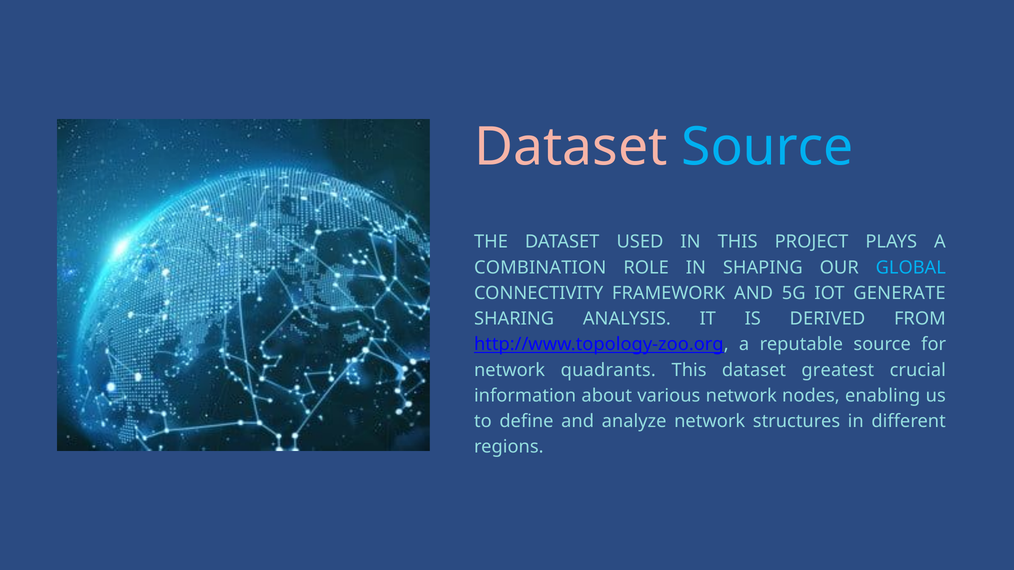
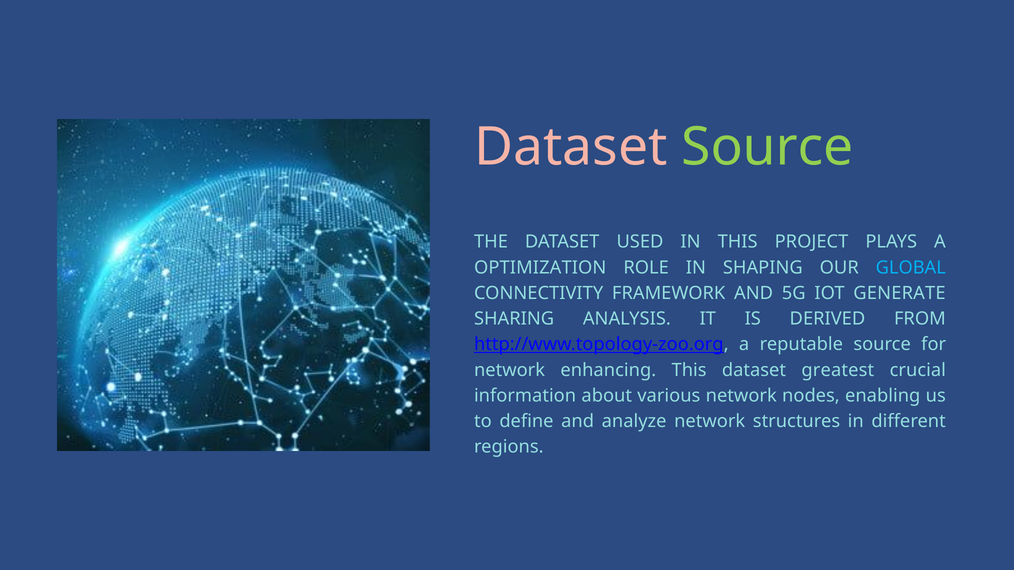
Source at (767, 147) colour: light blue -> light green
COMBINATION: COMBINATION -> OPTIMIZATION
quadrants: quadrants -> enhancing
